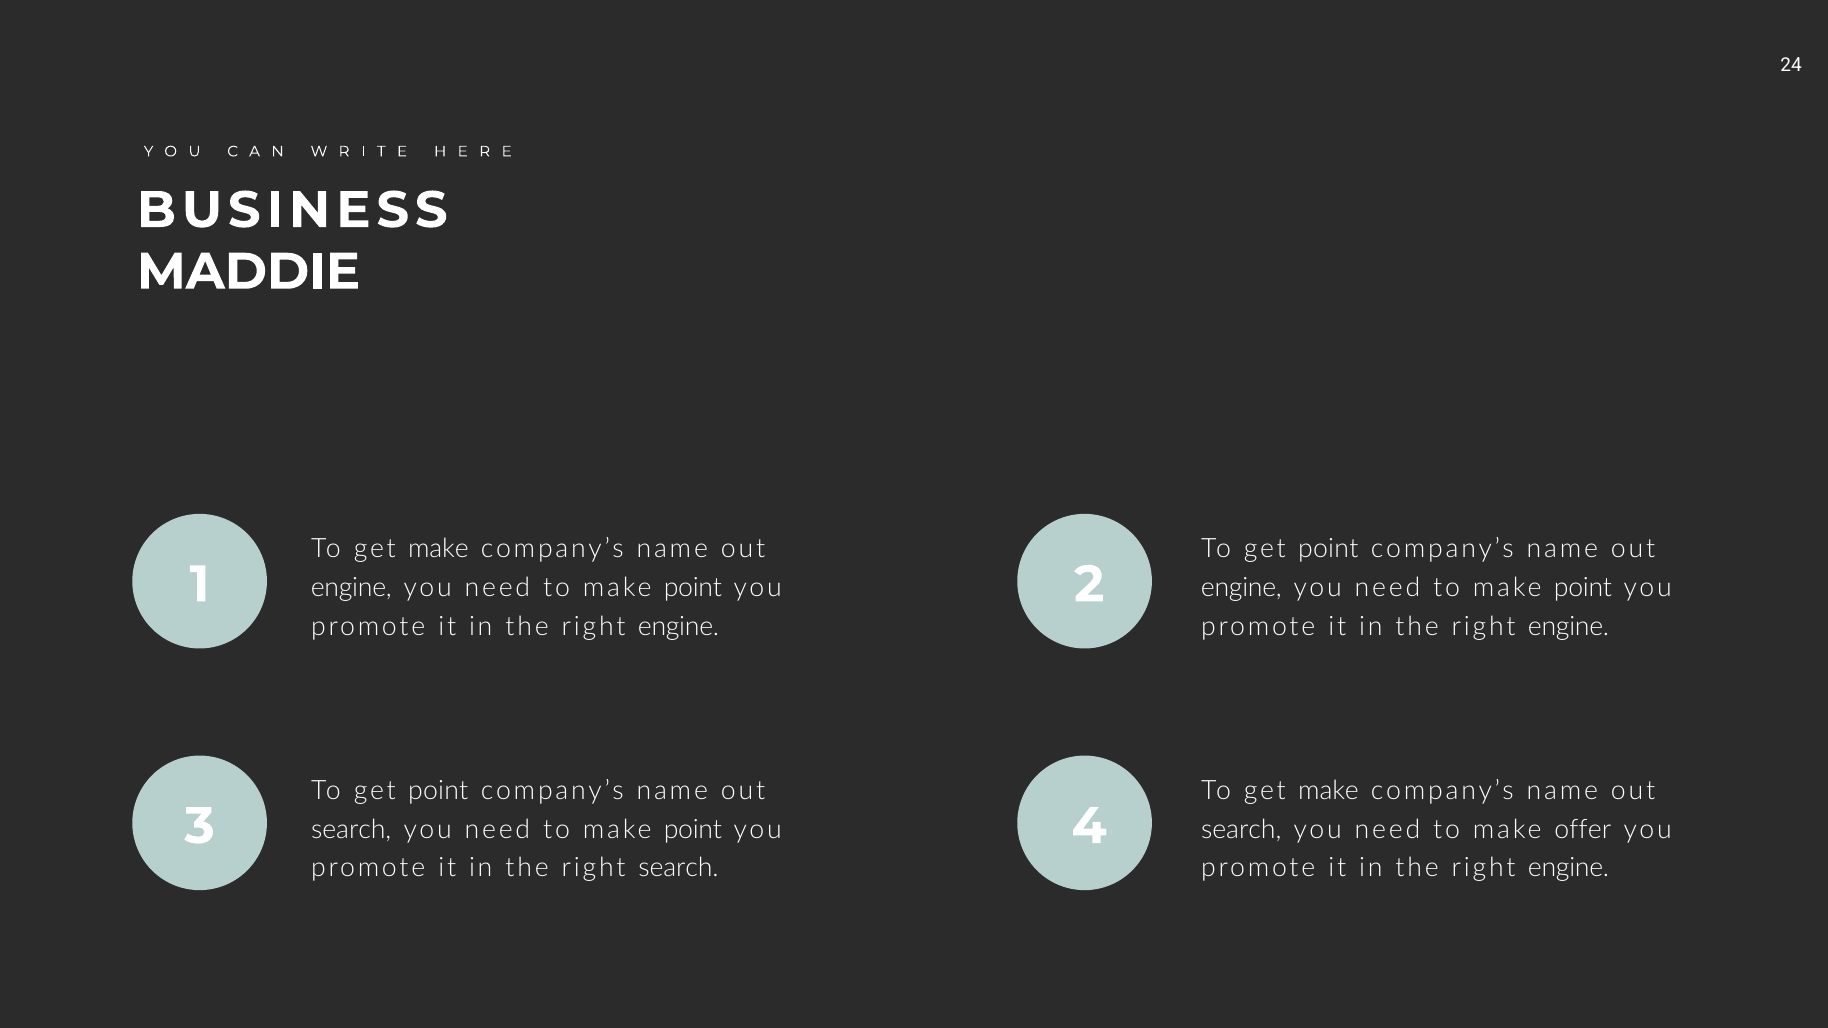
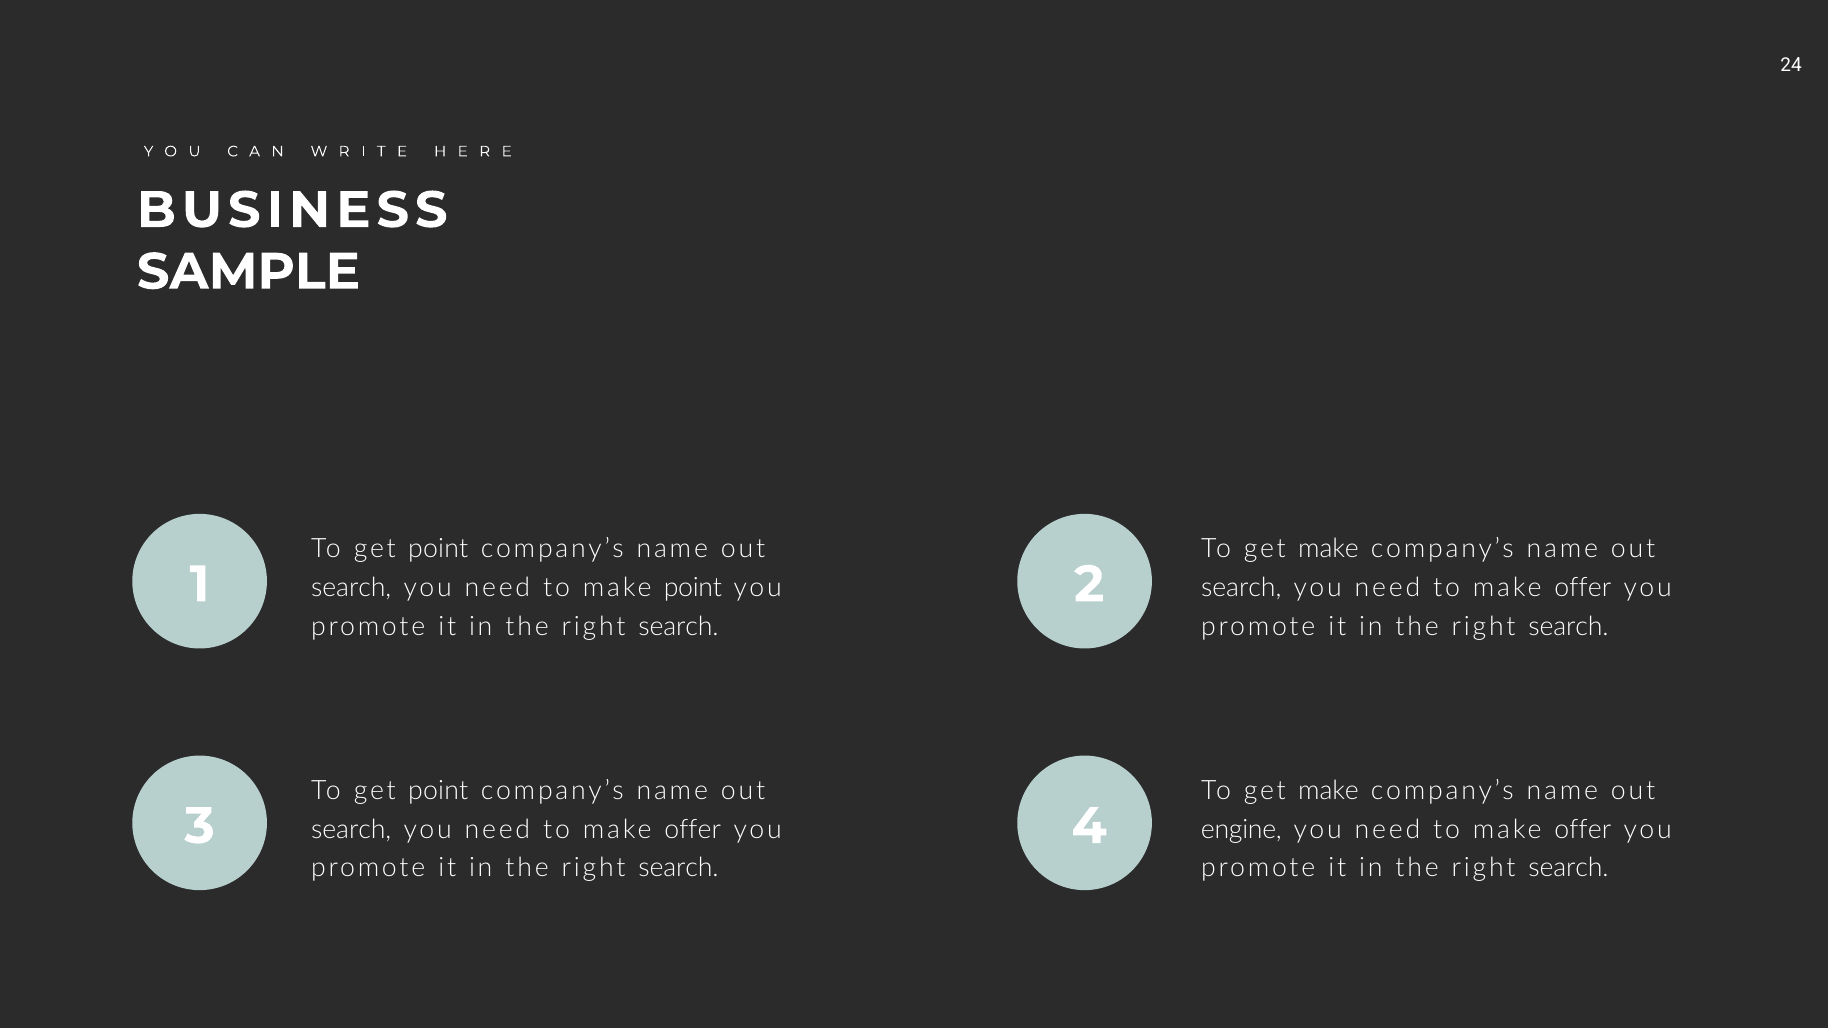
MADDIE: MADDIE -> SAMPLE
make at (438, 549): make -> point
point at (1328, 549): point -> make
engine at (351, 588): engine -> search
engine at (1241, 588): engine -> search
point at (1583, 588): point -> offer
engine at (679, 627): engine -> search
engine at (1569, 627): engine -> search
point at (693, 830): point -> offer
search at (1241, 830): search -> engine
engine at (1569, 869): engine -> search
